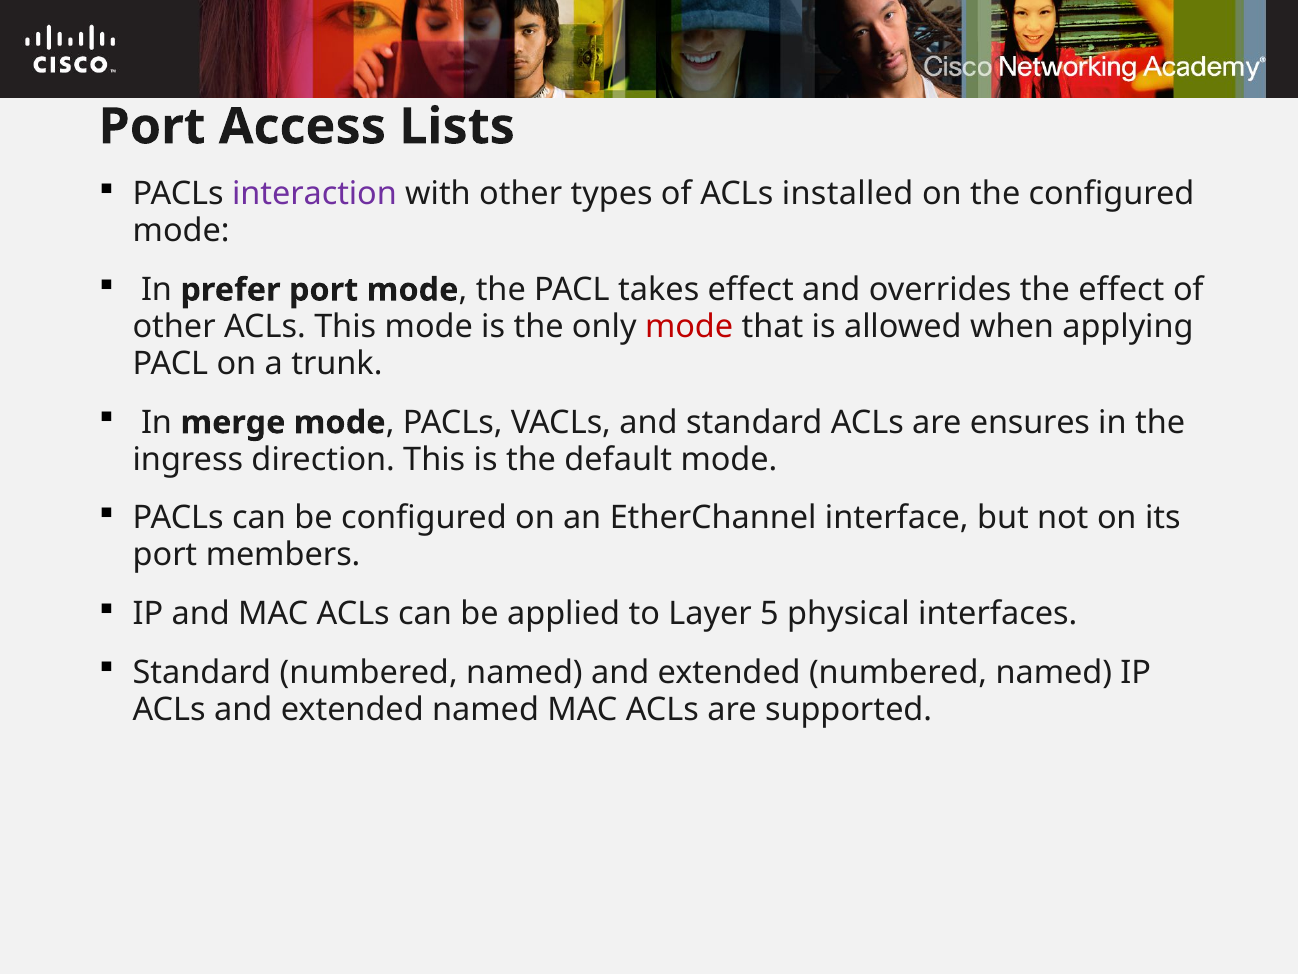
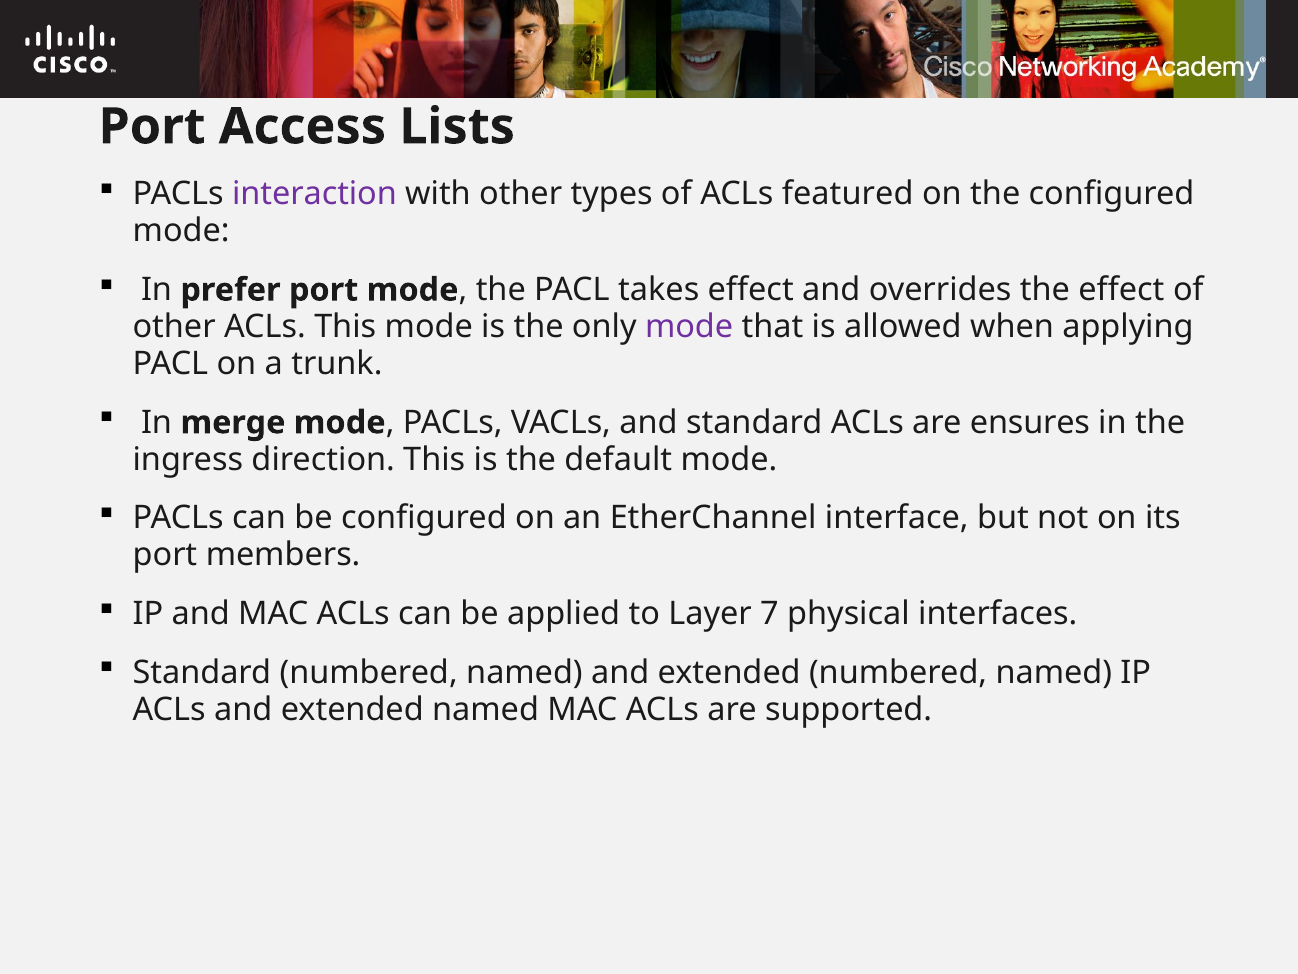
installed: installed -> featured
mode at (689, 327) colour: red -> purple
5: 5 -> 7
